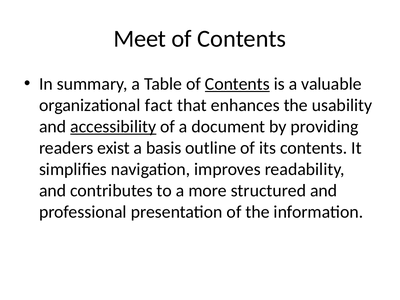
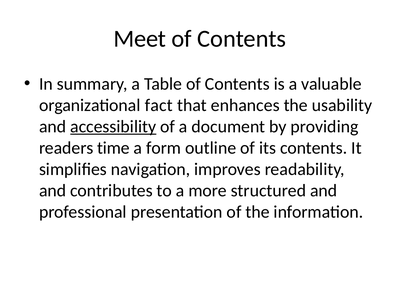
Contents at (237, 84) underline: present -> none
exist: exist -> time
basis: basis -> form
